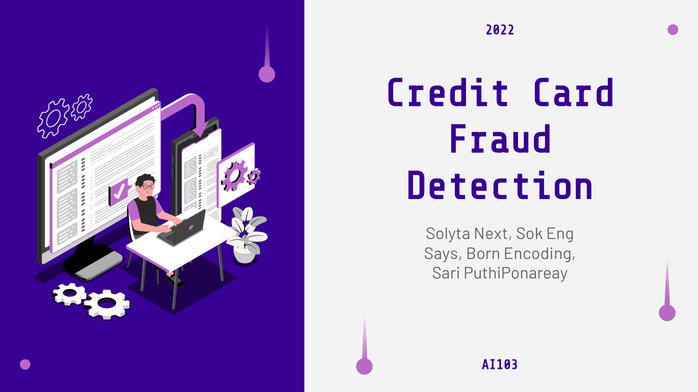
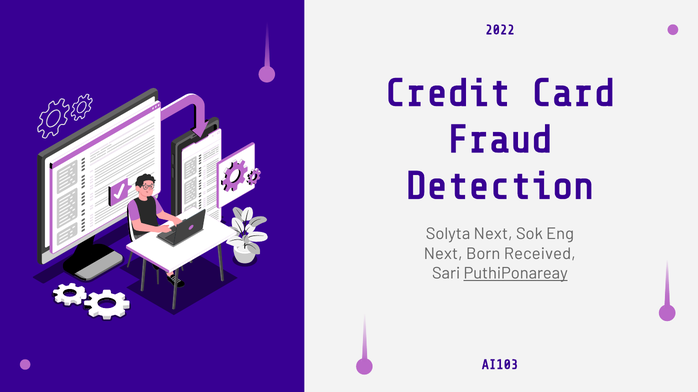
Says at (443, 254): Says -> Next
Encoding: Encoding -> Received
PuthiPonareay underline: none -> present
